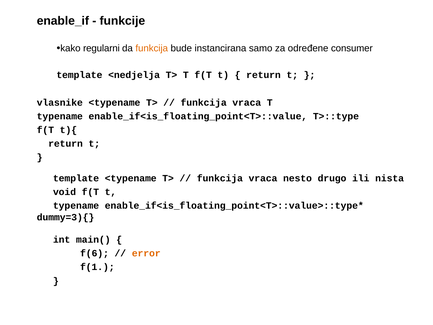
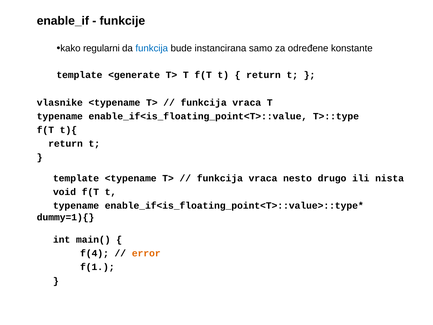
funkcija at (152, 48) colour: orange -> blue
consumer: consumer -> konstante
<nedjelja: <nedjelja -> <generate
dummy=3){: dummy=3){ -> dummy=1){
f(6: f(6 -> f(4
